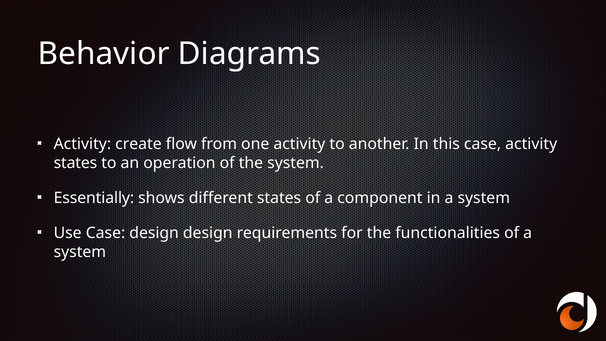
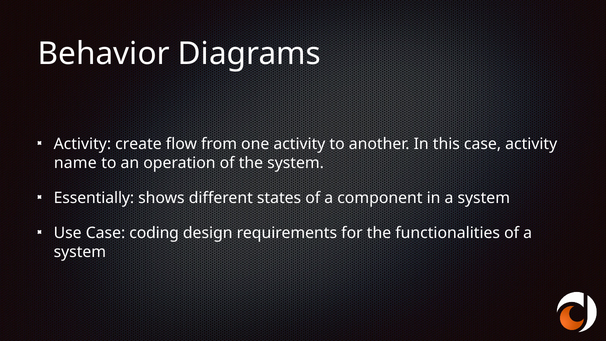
states at (75, 163): states -> name
Case design: design -> coding
